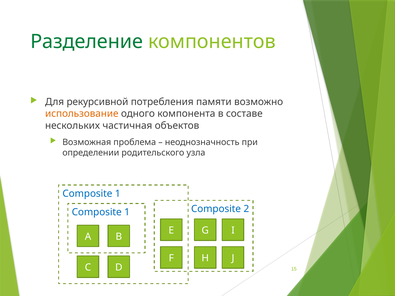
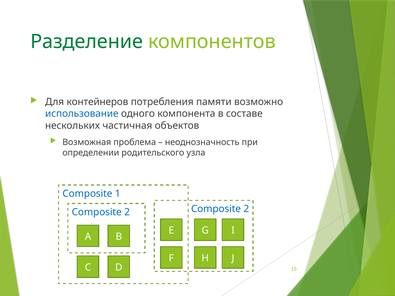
рекурсивной: рекурсивной -> контейнеров
использование colour: orange -> blue
1 at (127, 212): 1 -> 2
